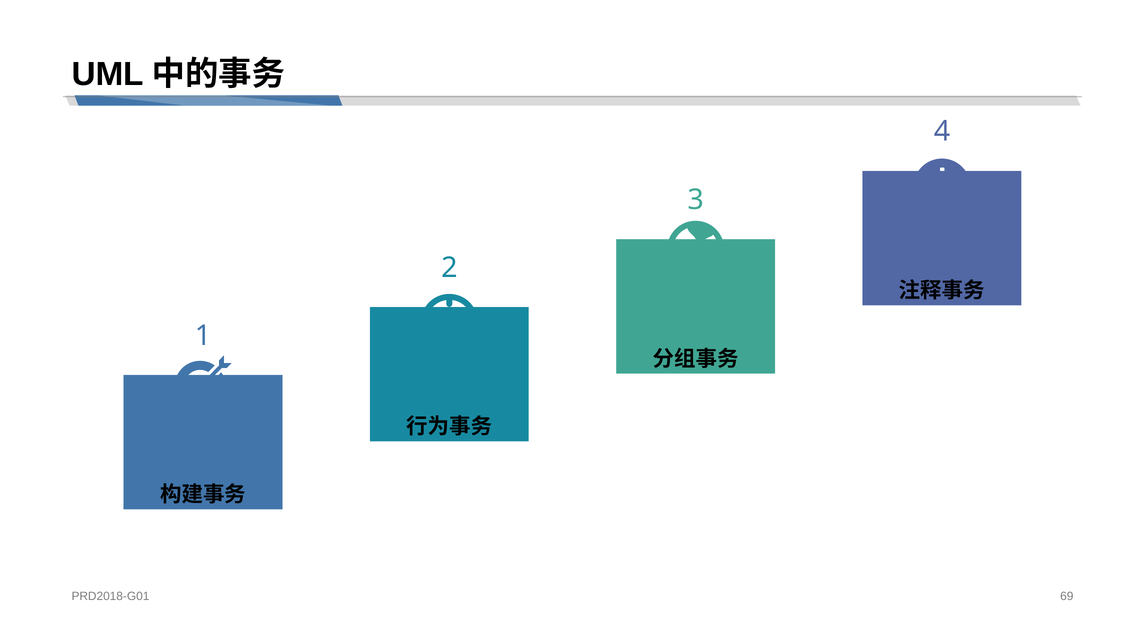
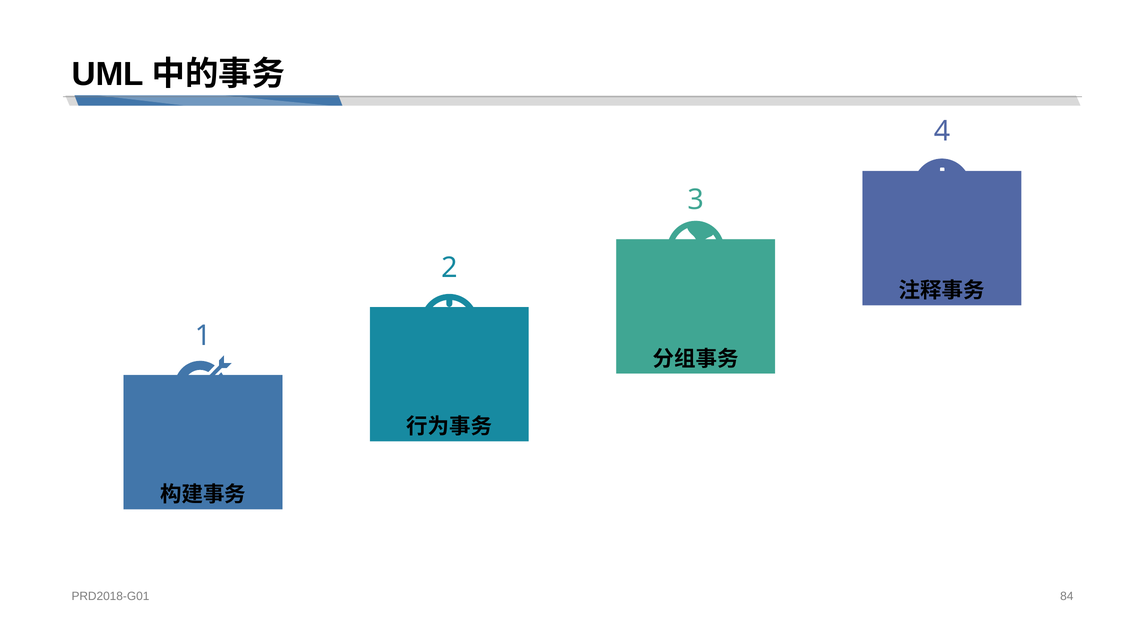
69: 69 -> 84
